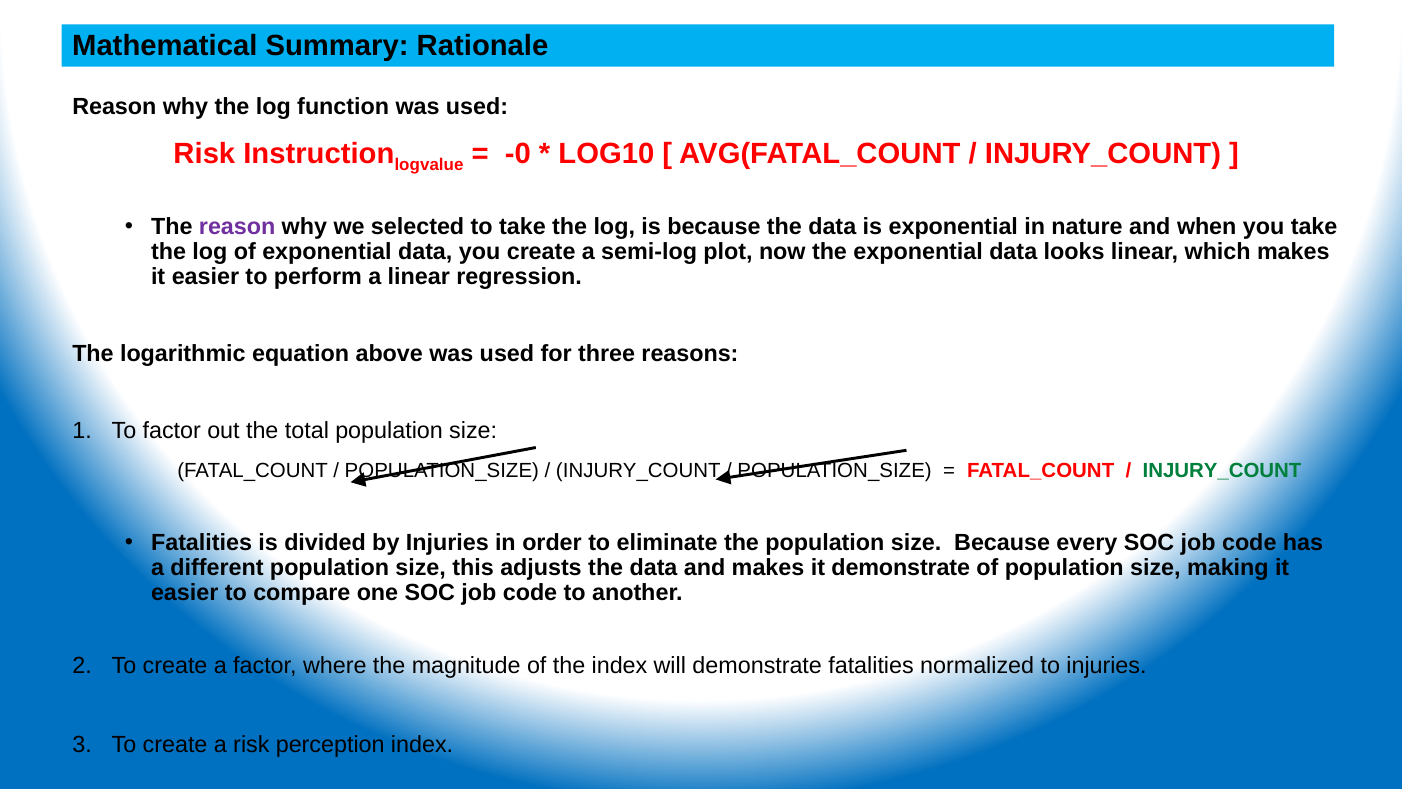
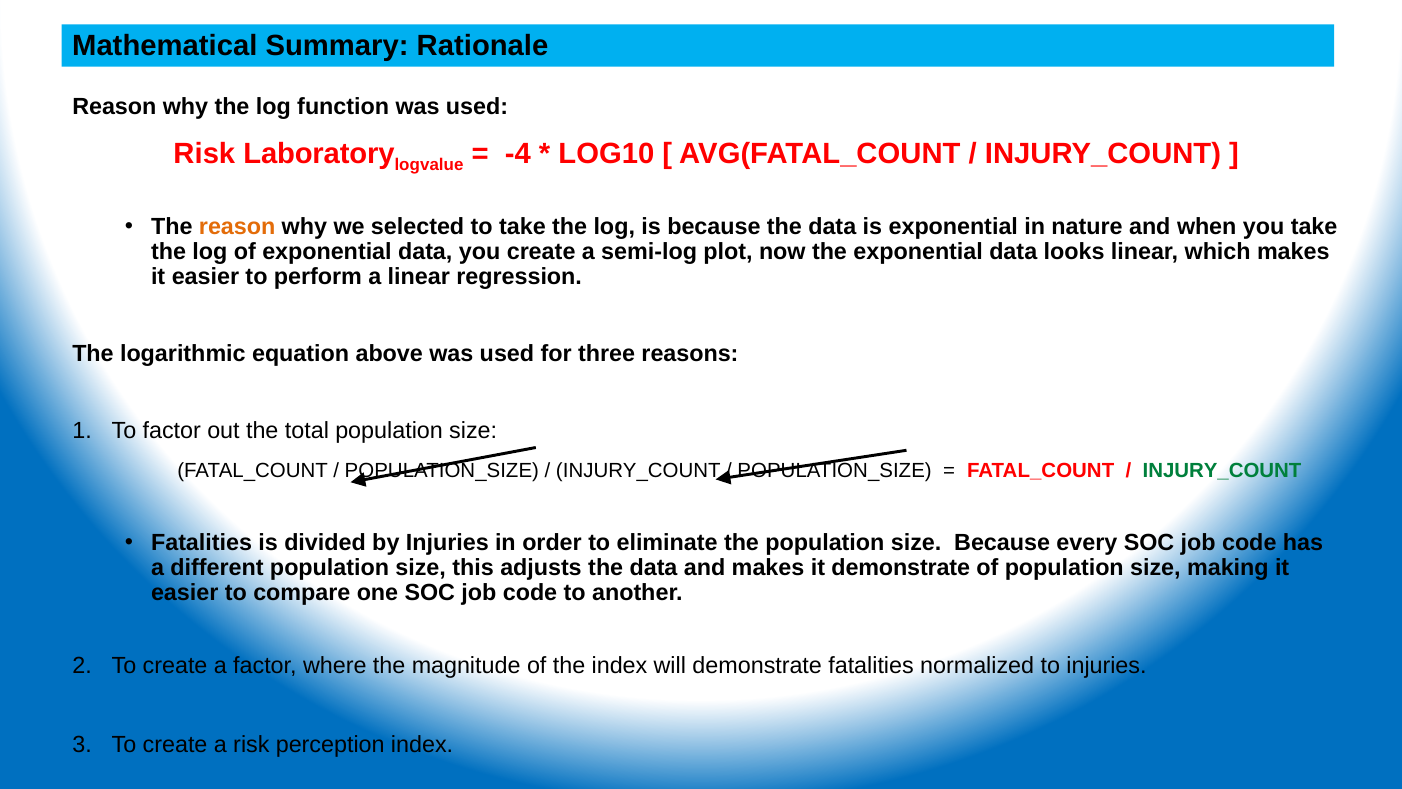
Instruction: Instruction -> Laboratory
-0: -0 -> -4
reason at (237, 227) colour: purple -> orange
